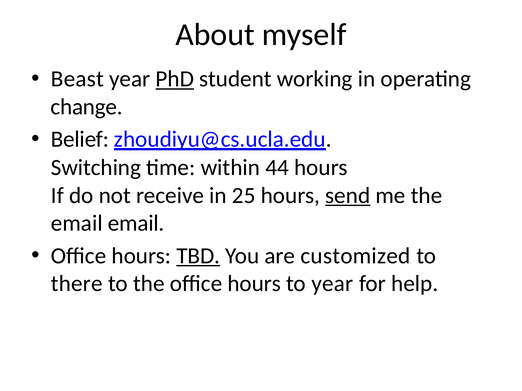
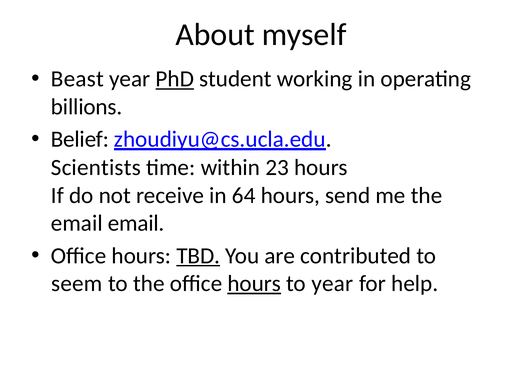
change: change -> billions
Switching: Switching -> Scientists
44: 44 -> 23
25: 25 -> 64
send underline: present -> none
customized: customized -> contributed
there: there -> seem
hours at (254, 284) underline: none -> present
